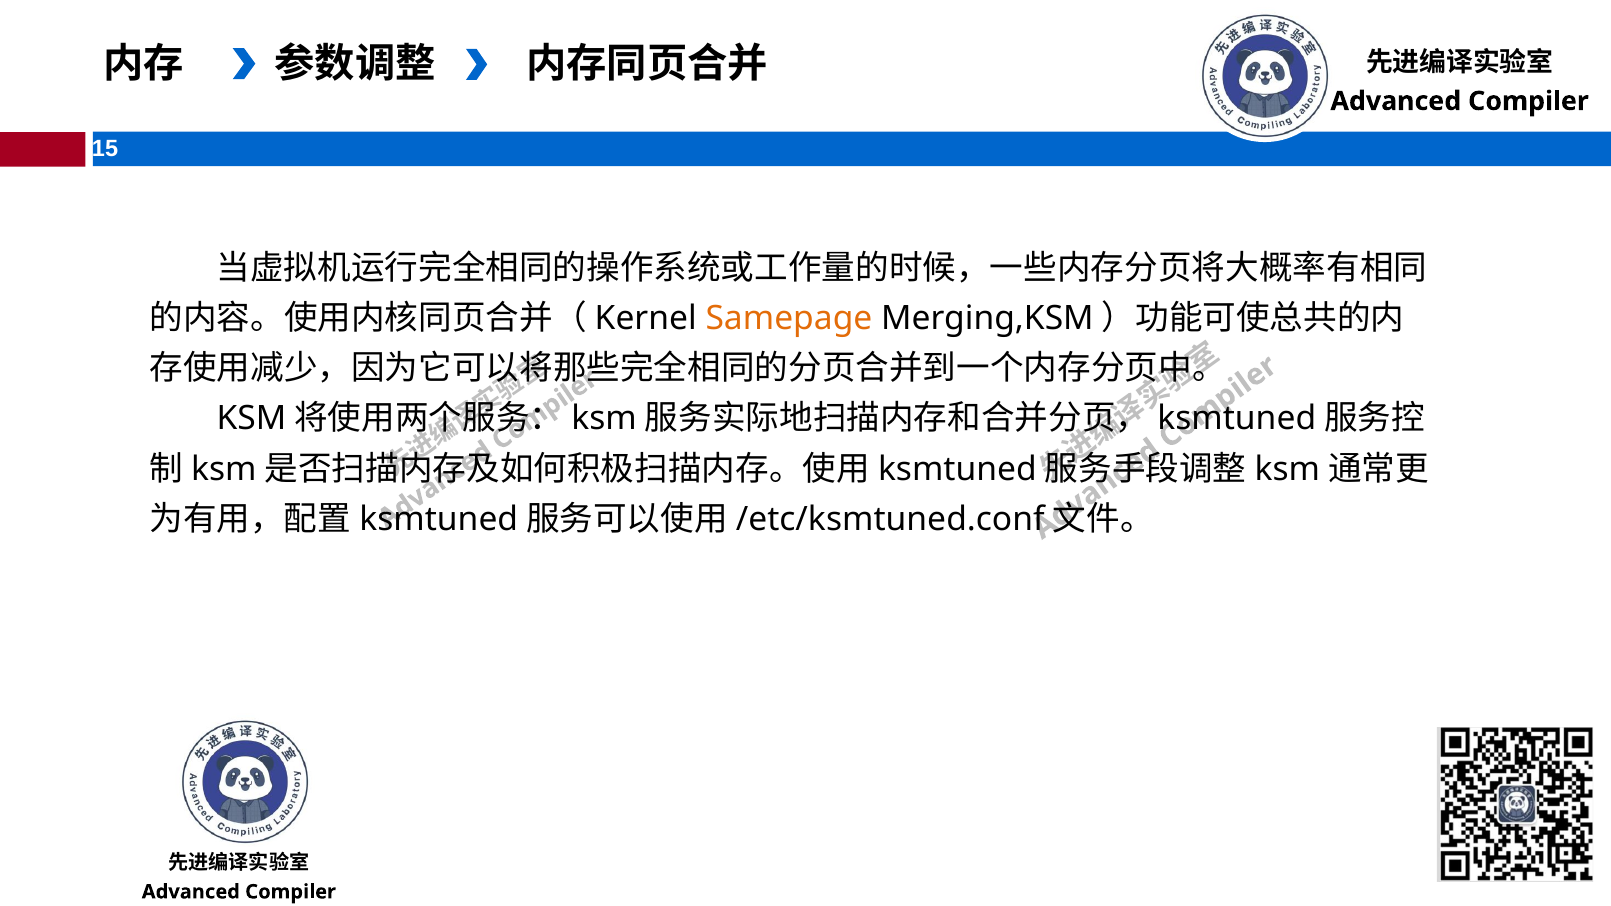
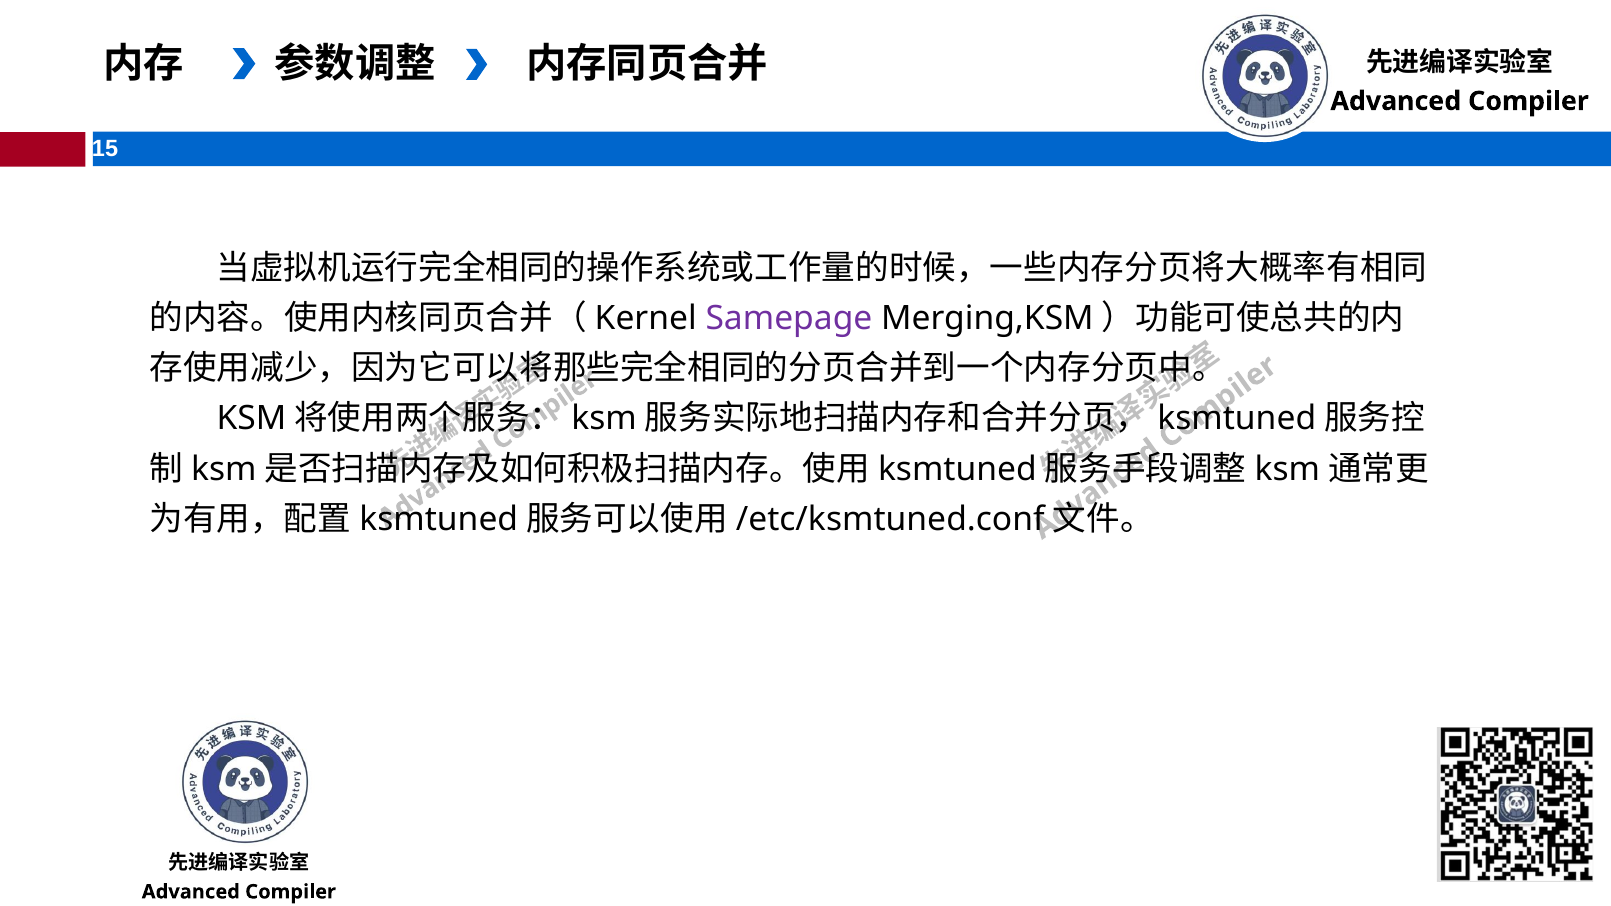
Samepage colour: orange -> purple
